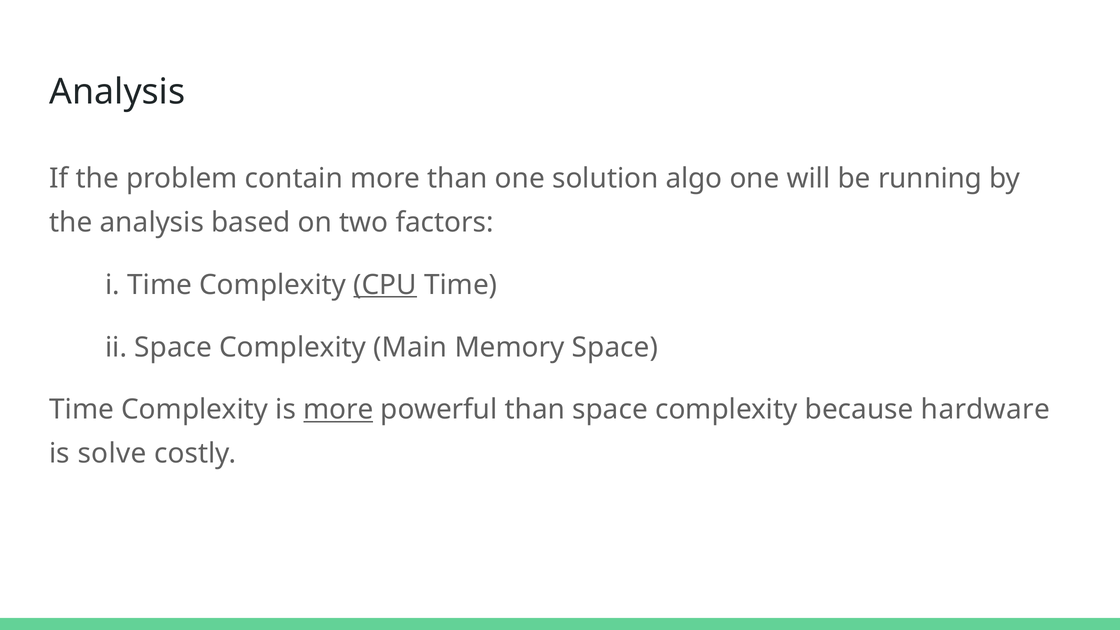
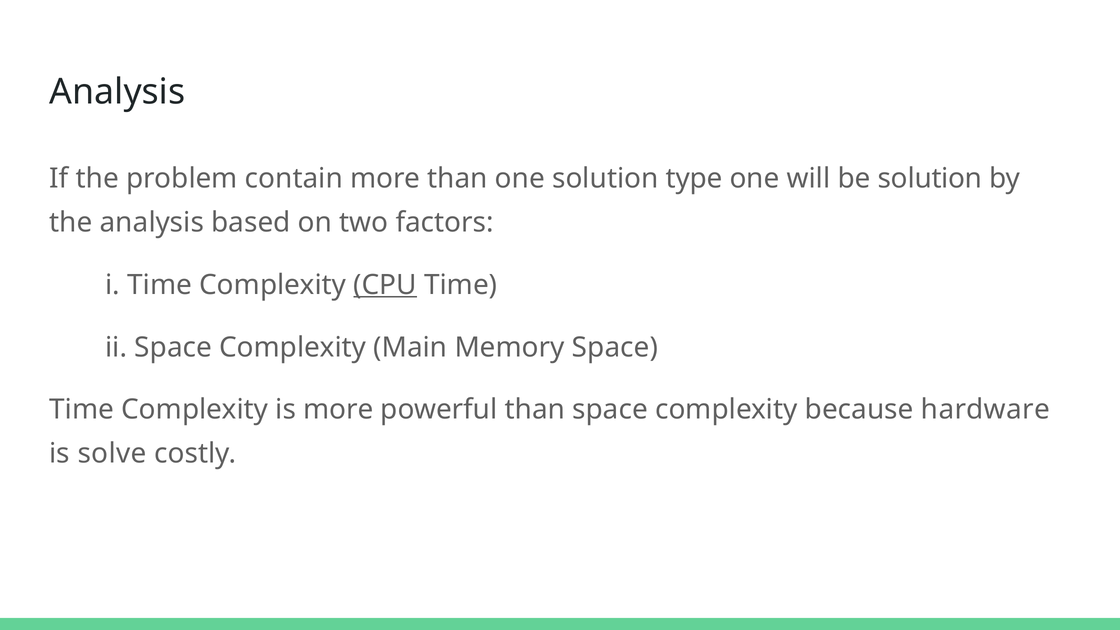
algo: algo -> type
be running: running -> solution
more at (338, 410) underline: present -> none
